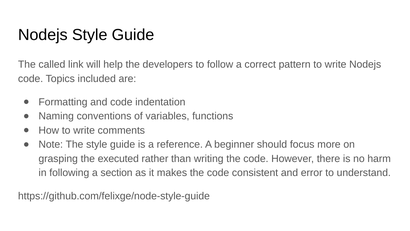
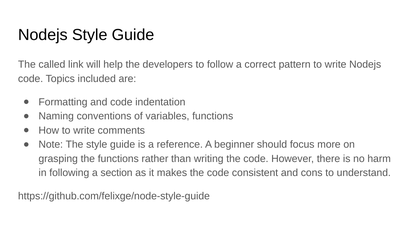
the executed: executed -> functions
error: error -> cons
